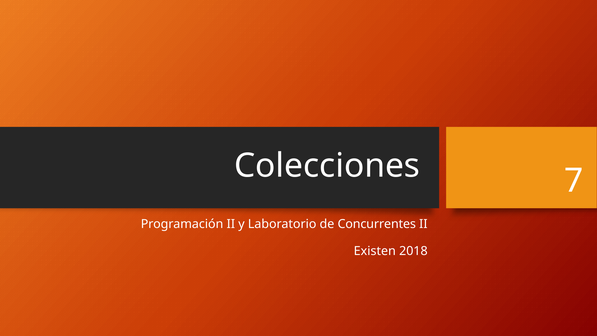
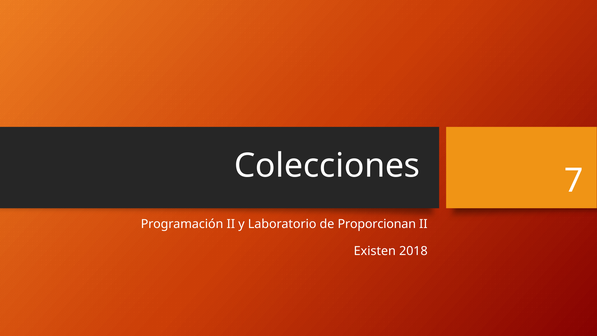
Concurrentes: Concurrentes -> Proporcionan
